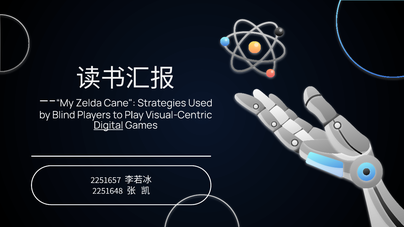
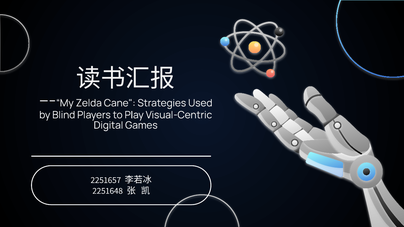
Digital underline: present -> none
